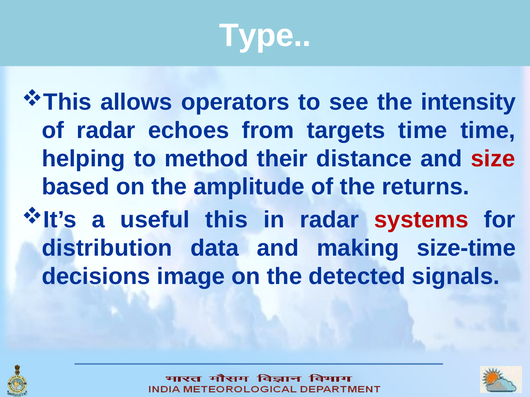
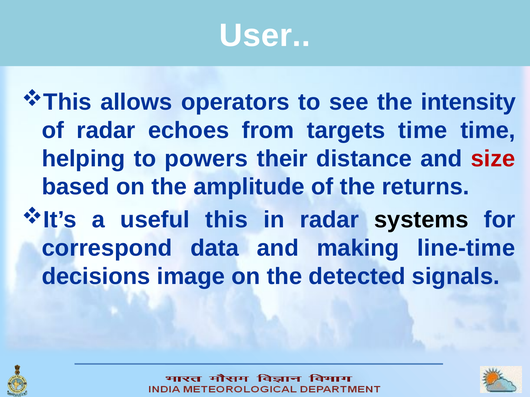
Type: Type -> User
method: method -> powers
systems colour: red -> black
distribution: distribution -> correspond
size-time: size-time -> line-time
